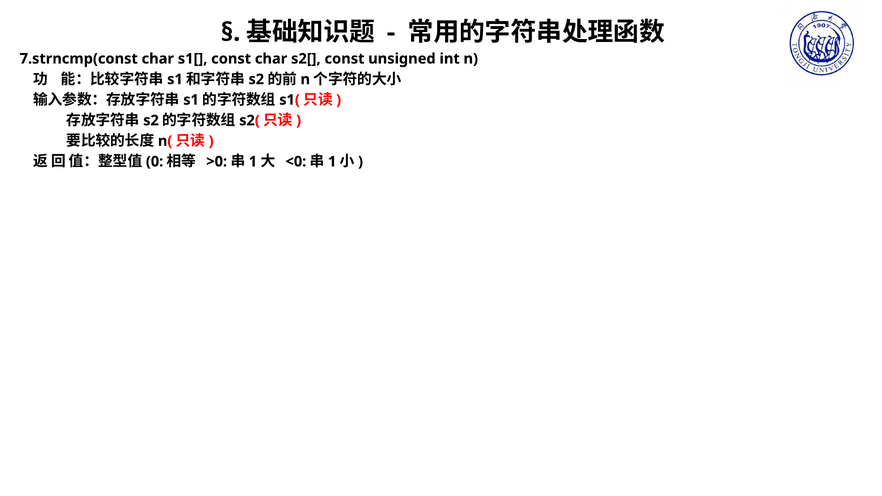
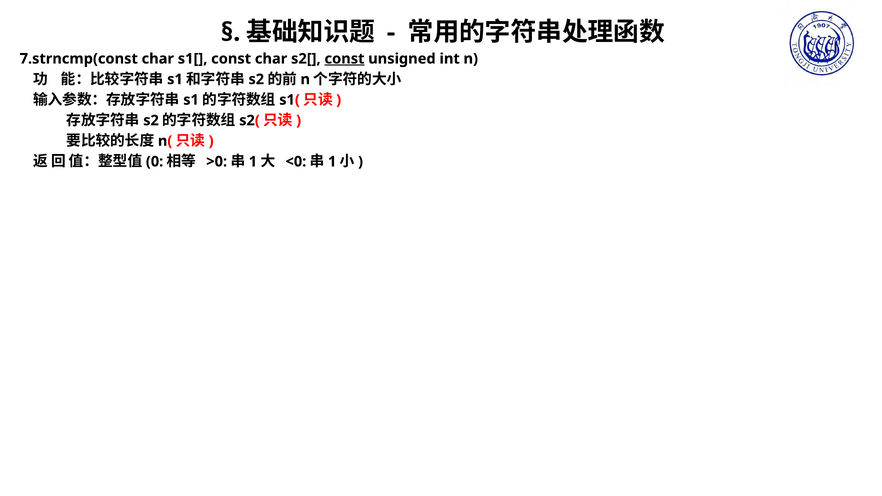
const at (344, 59) underline: none -> present
